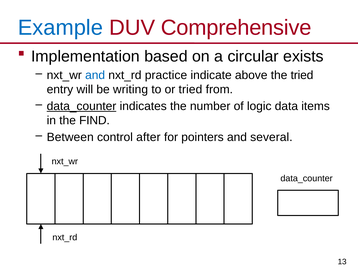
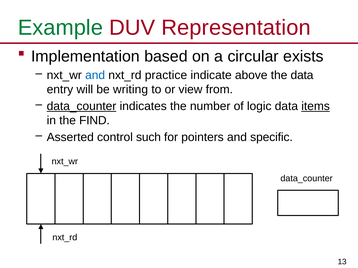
Example colour: blue -> green
Comprehensive: Comprehensive -> Representation
the tried: tried -> data
or tried: tried -> view
items underline: none -> present
Between: Between -> Asserted
after: after -> such
several: several -> specific
